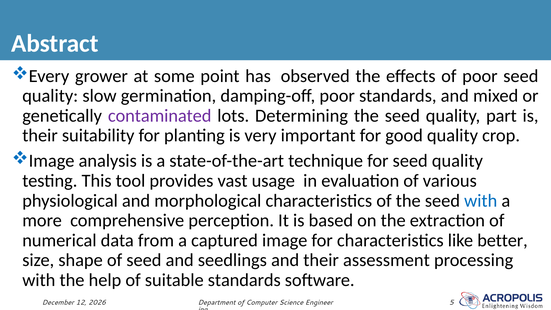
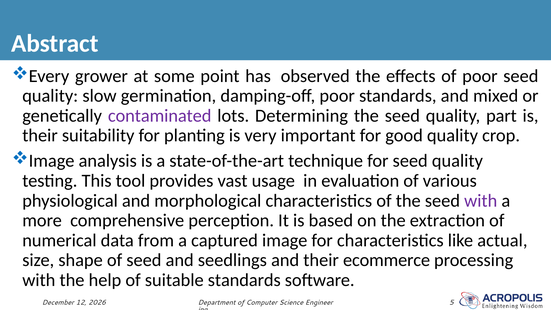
with at (481, 201) colour: blue -> purple
better: better -> actual
assessment: assessment -> ecommerce
